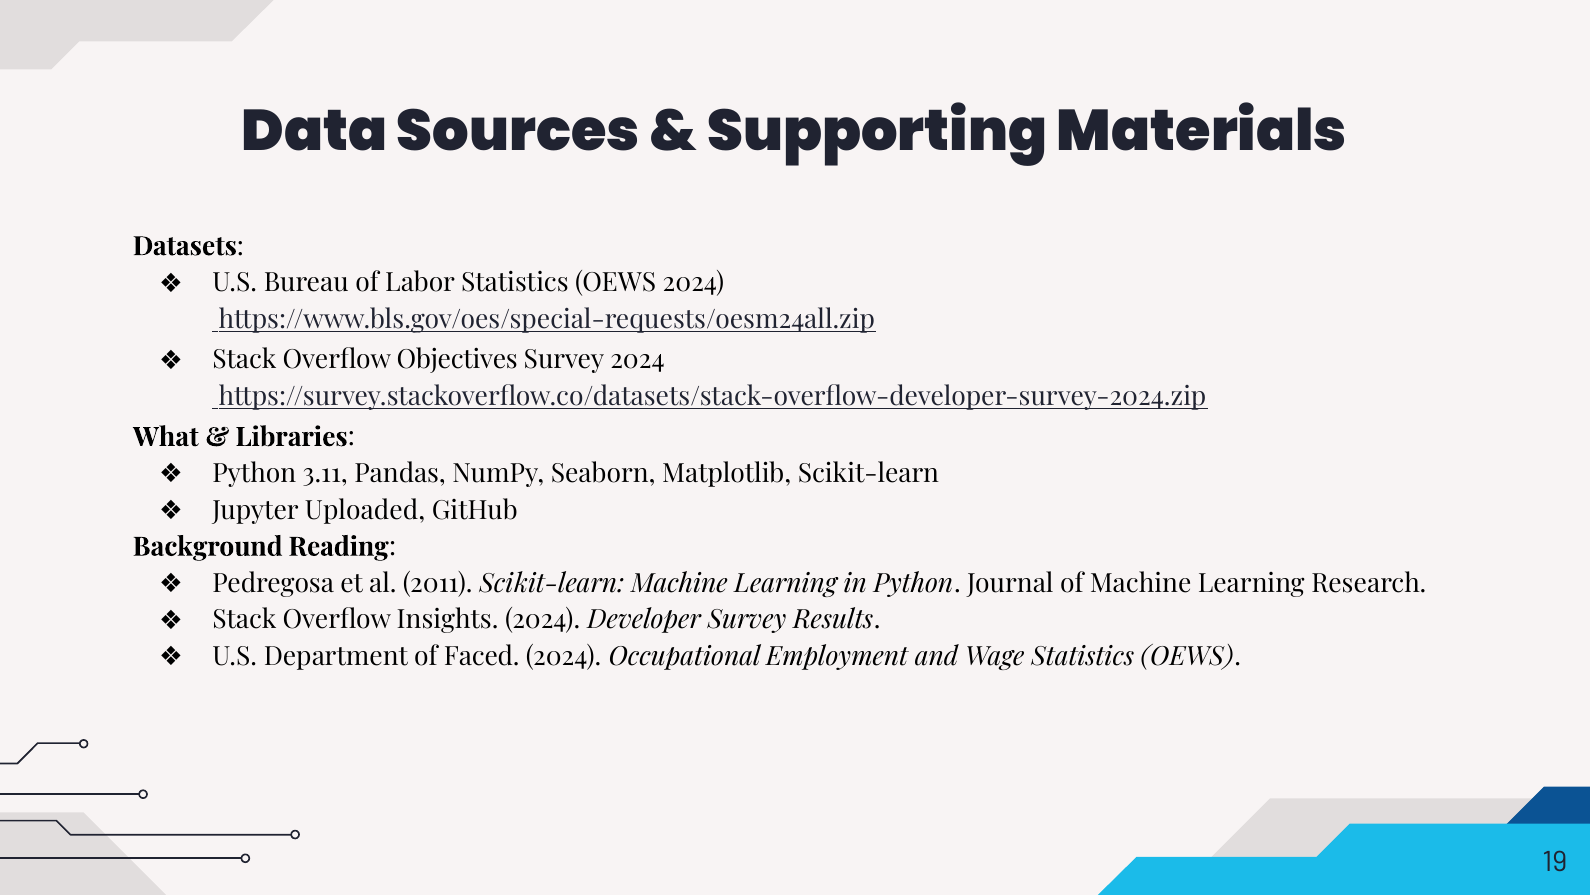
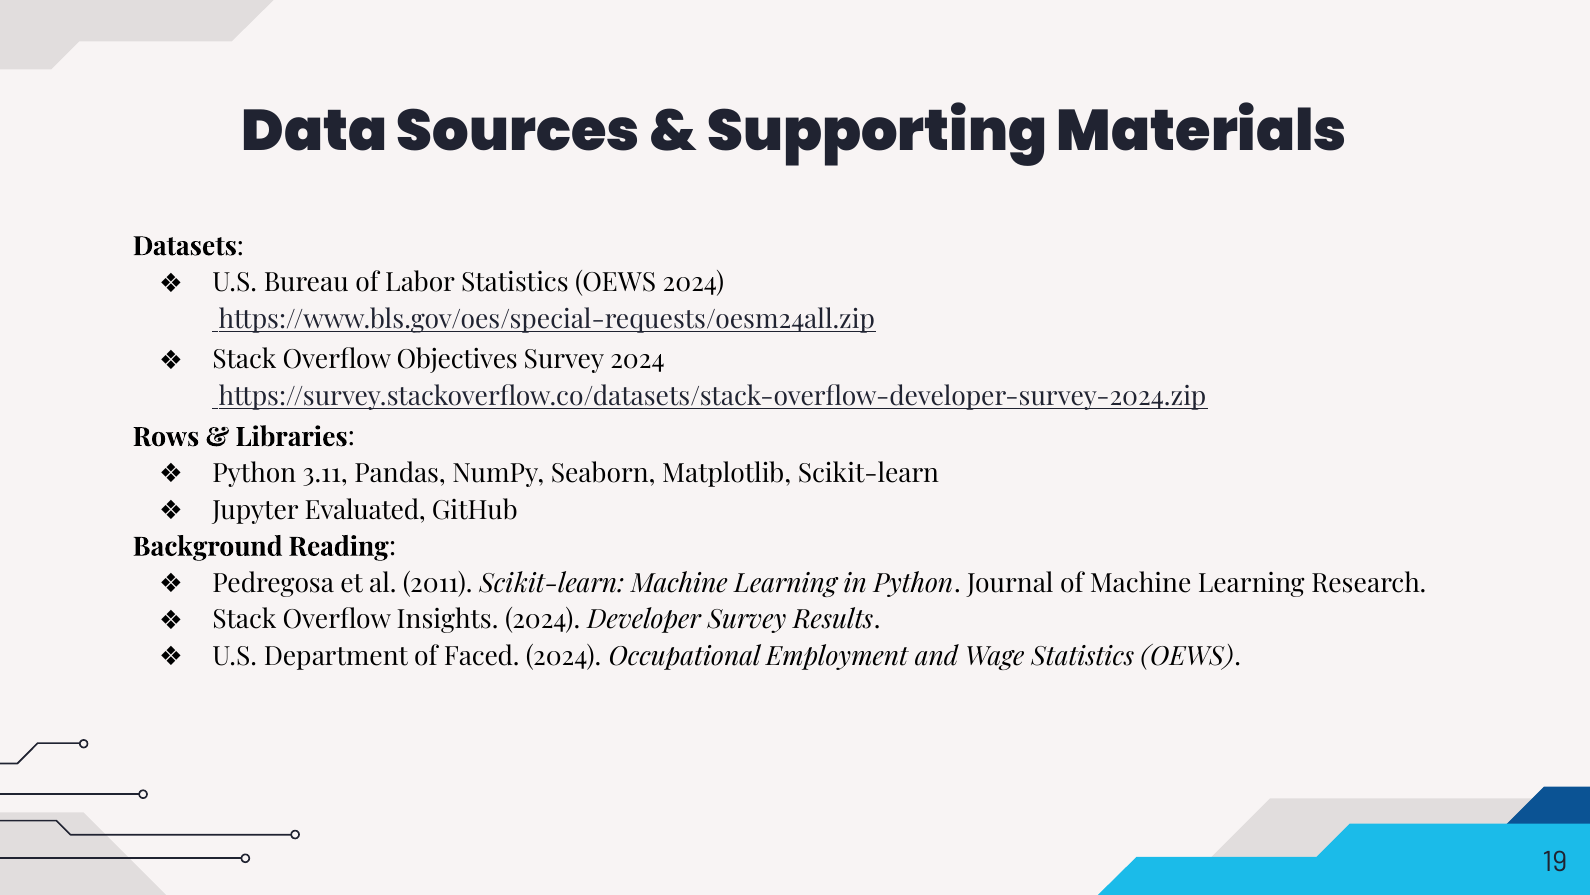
What: What -> Rows
Uploaded: Uploaded -> Evaluated
